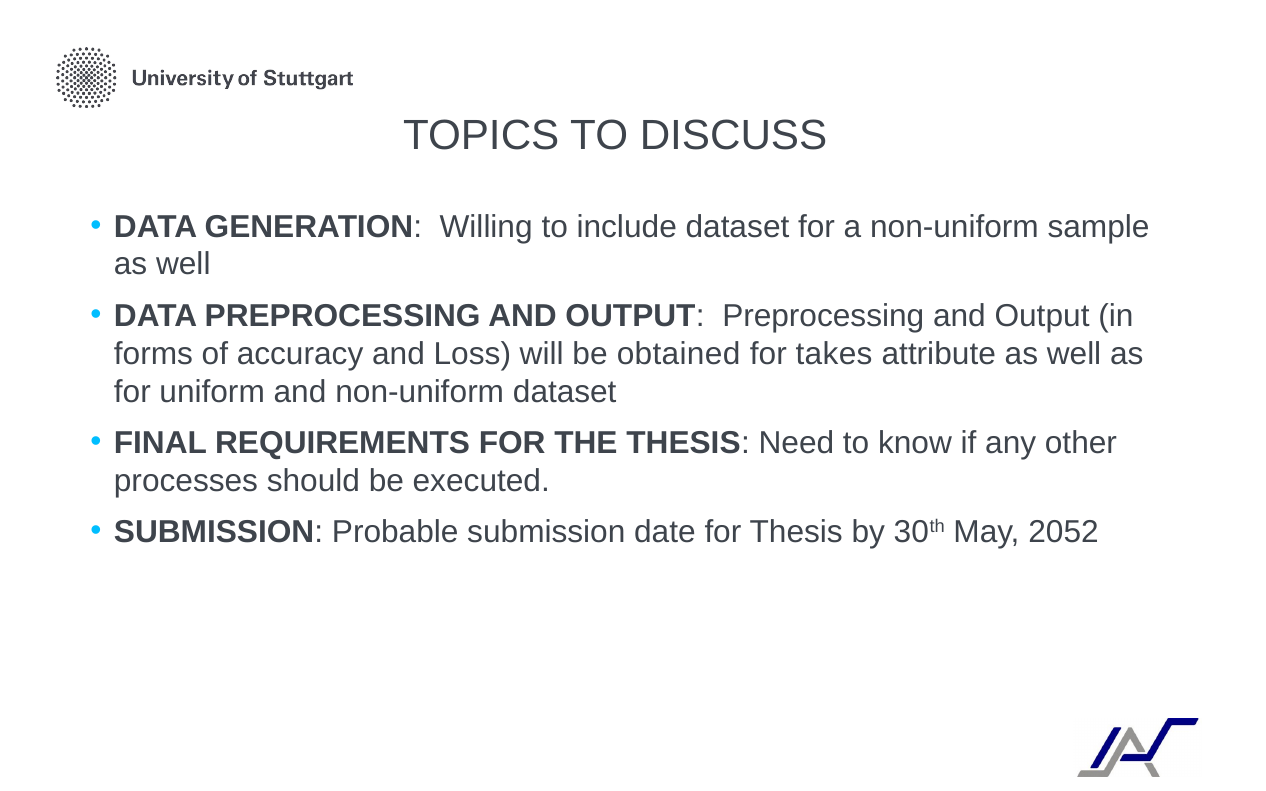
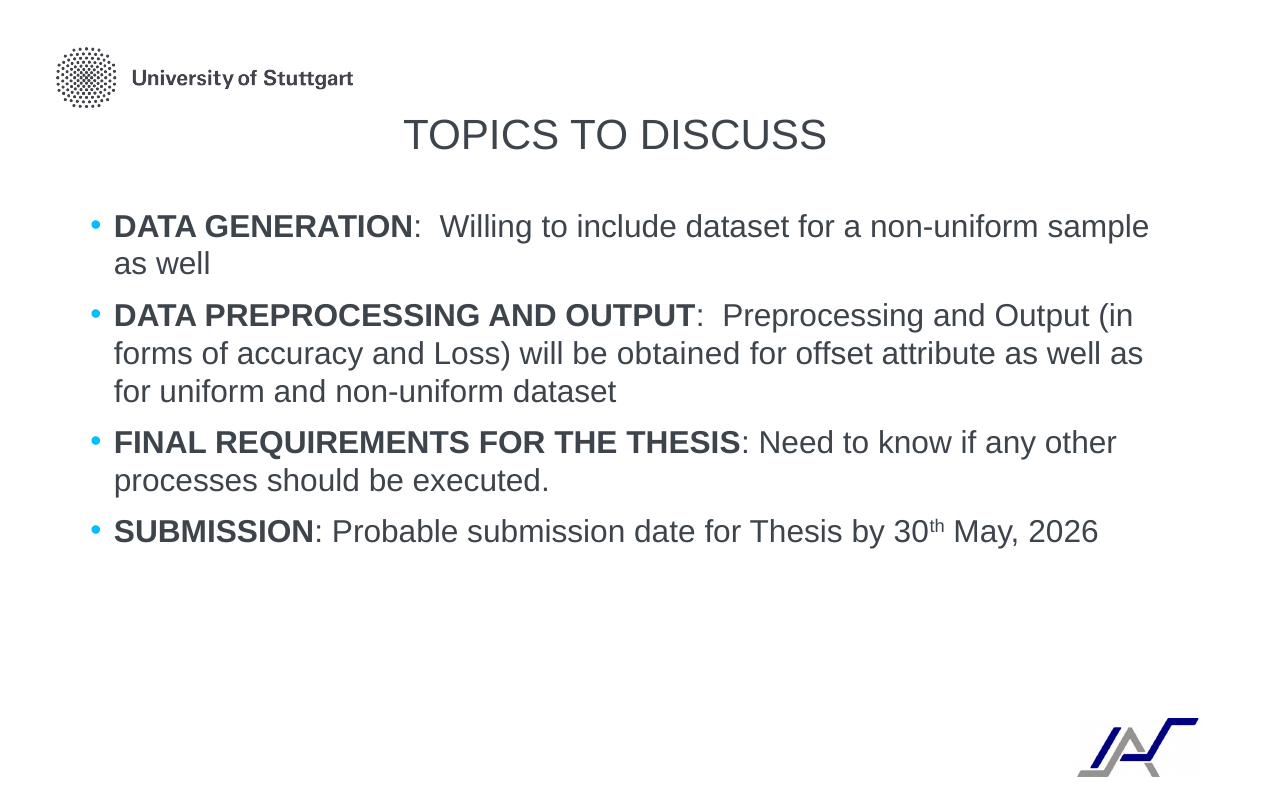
takes: takes -> offset
2052: 2052 -> 2026
